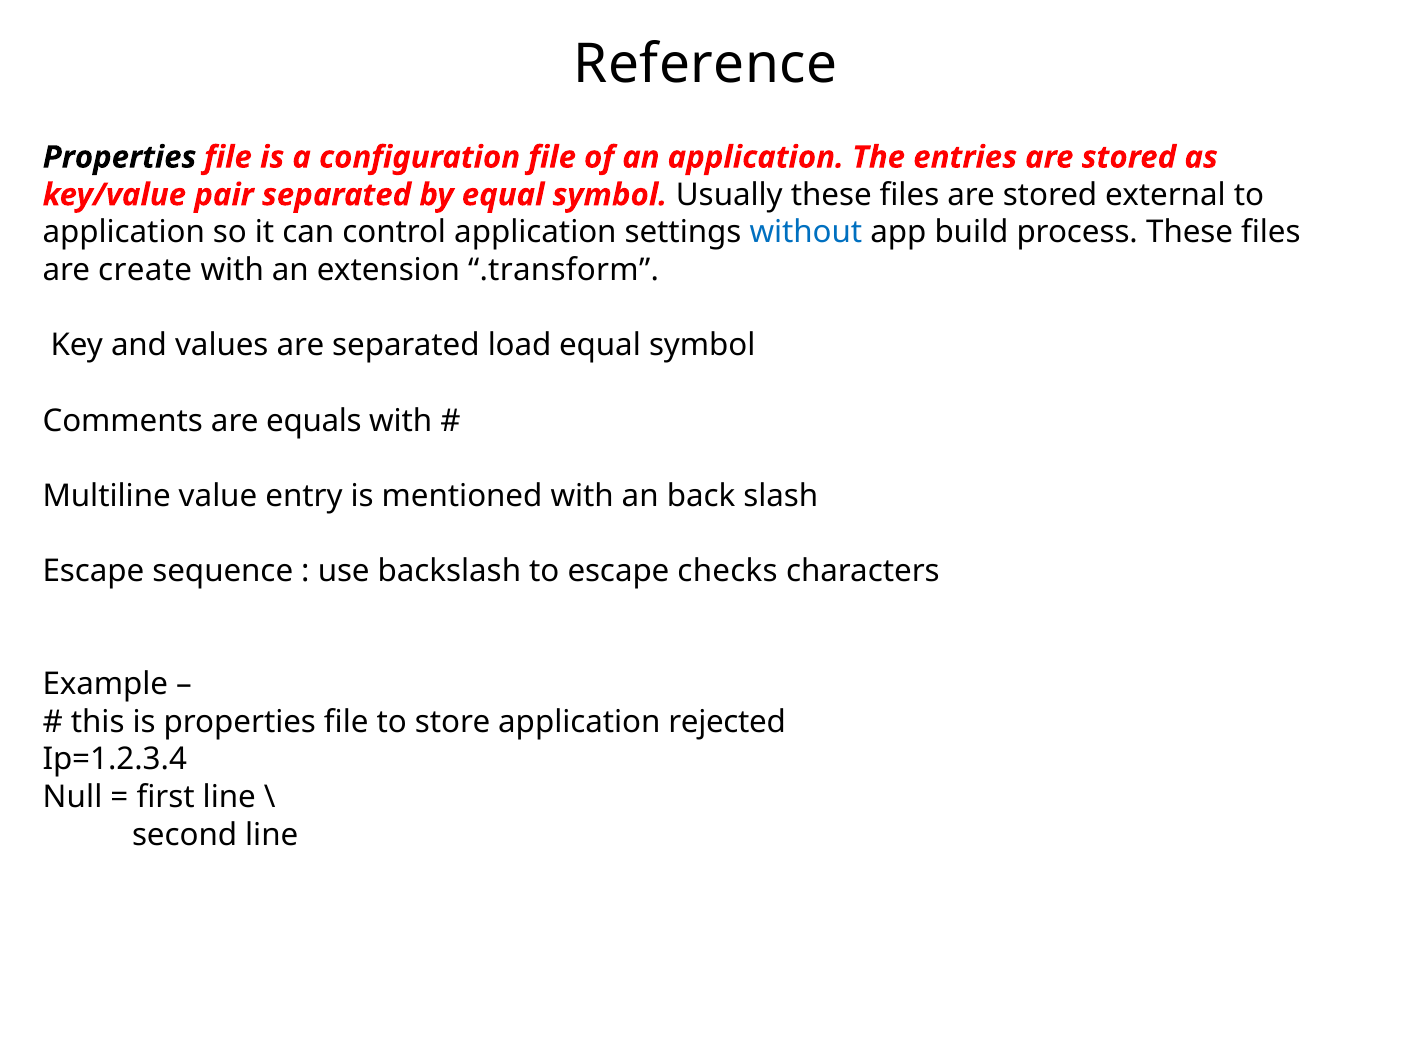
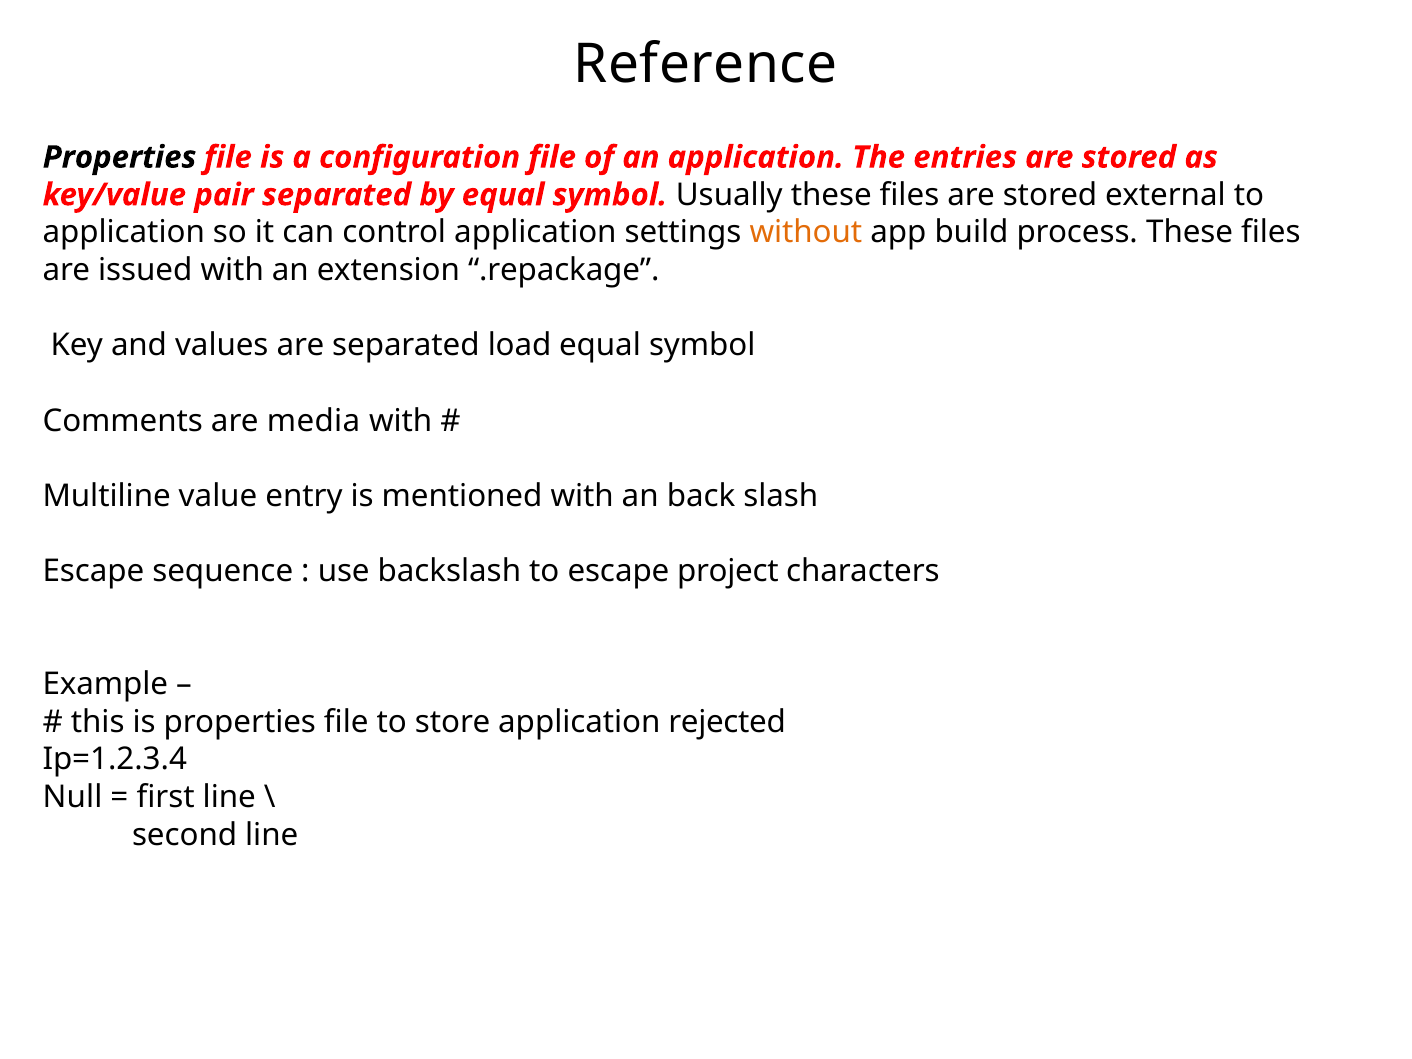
without colour: blue -> orange
create: create -> issued
.transform: .transform -> .repackage
equals: equals -> media
checks: checks -> project
